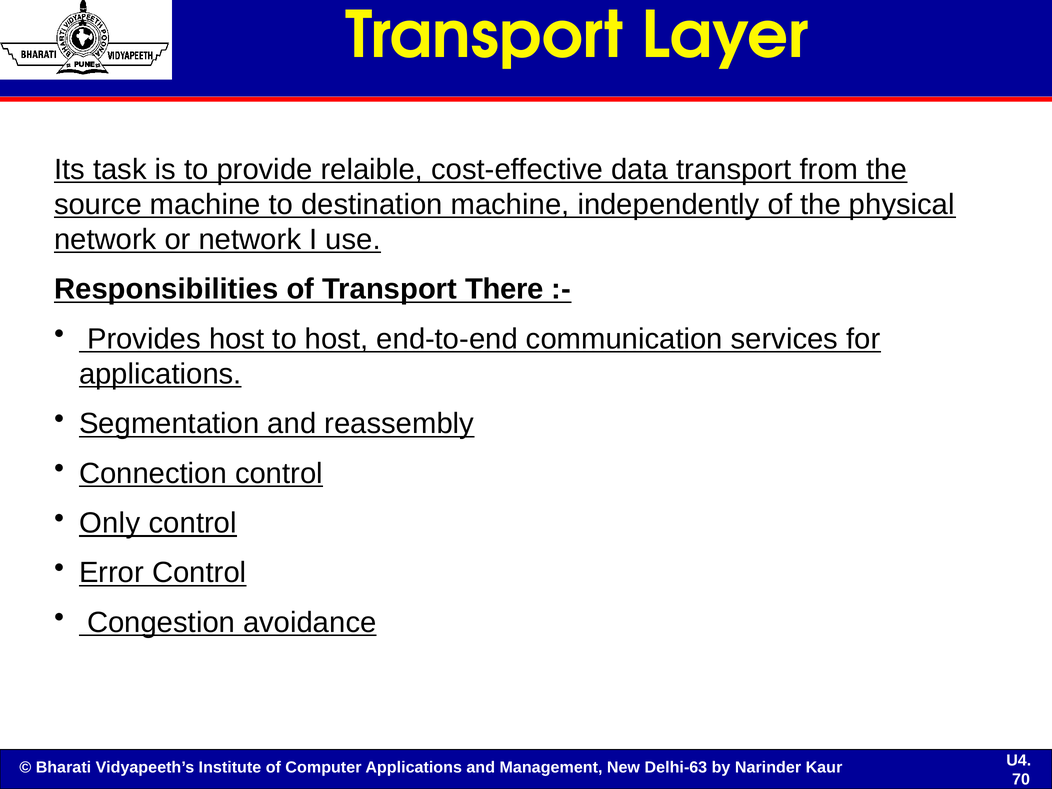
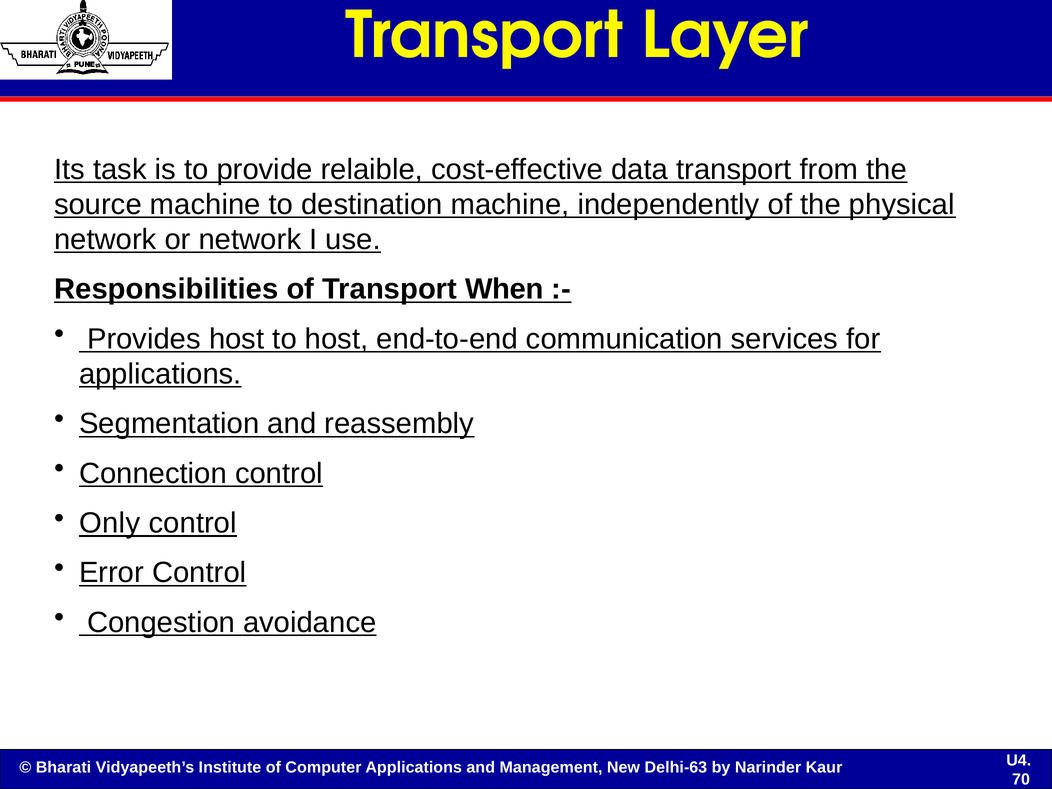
There: There -> When
